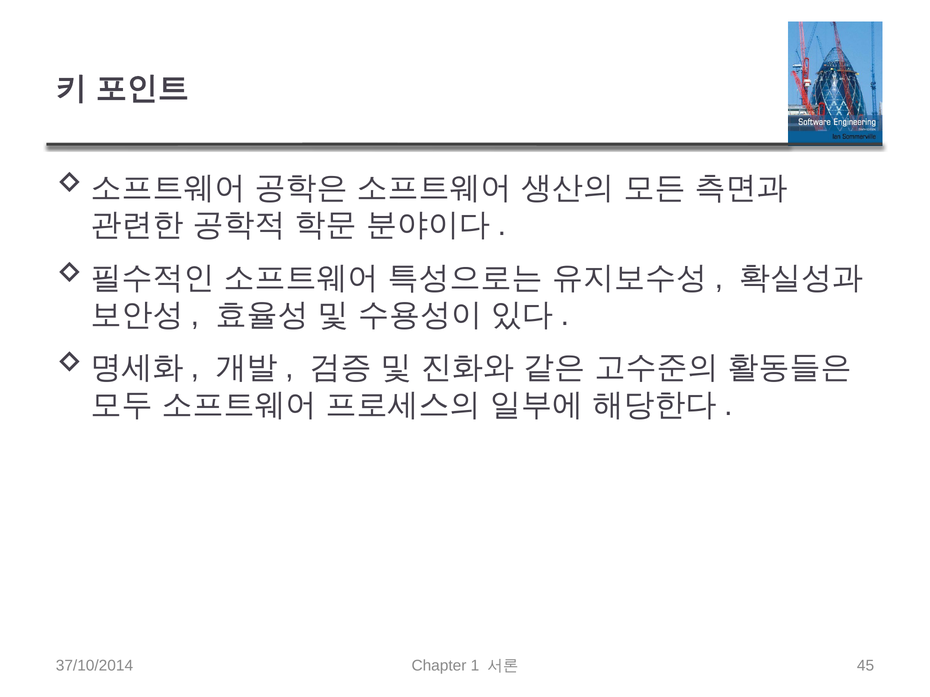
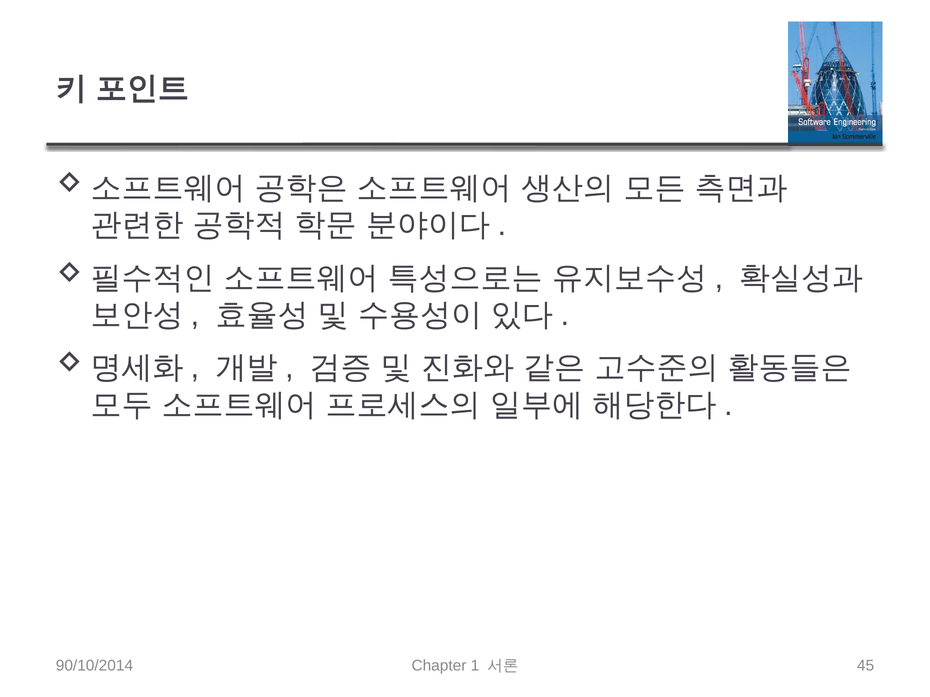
37/10/2014: 37/10/2014 -> 90/10/2014
